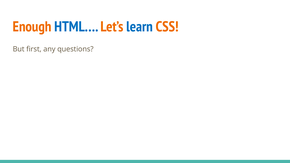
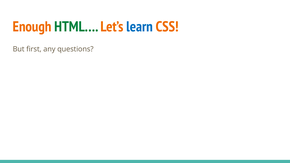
HTML… colour: blue -> green
